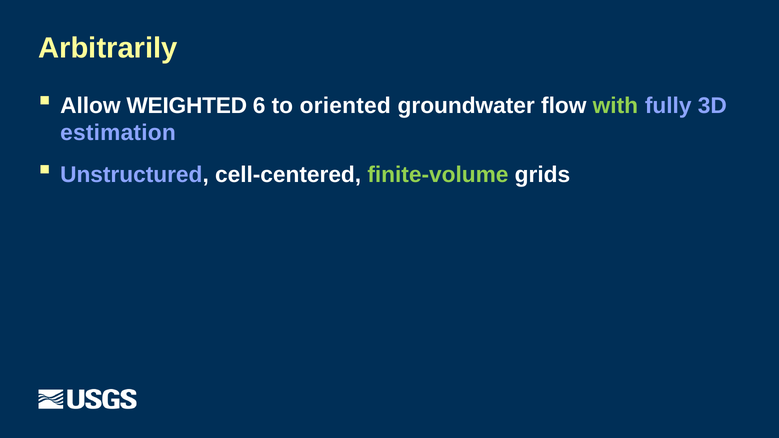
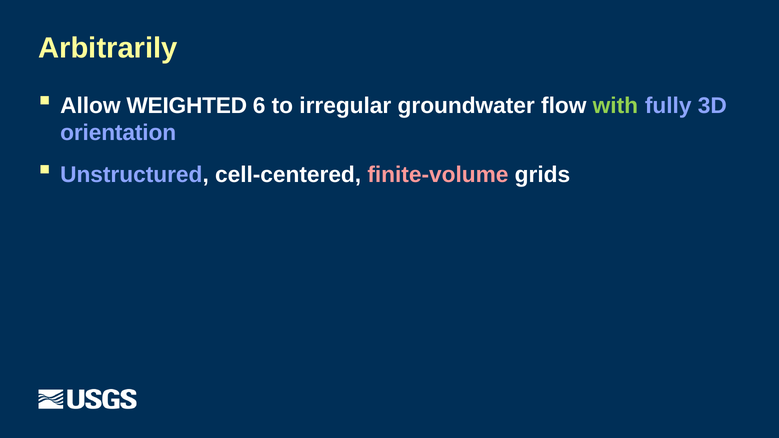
oriented: oriented -> irregular
estimation: estimation -> orientation
finite-volume colour: light green -> pink
